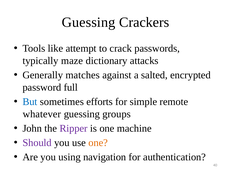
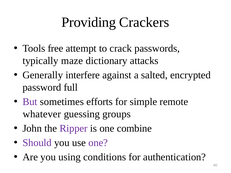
Guessing at (89, 22): Guessing -> Providing
like: like -> free
matches: matches -> interfere
But colour: blue -> purple
machine: machine -> combine
one at (98, 143) colour: orange -> purple
navigation: navigation -> conditions
